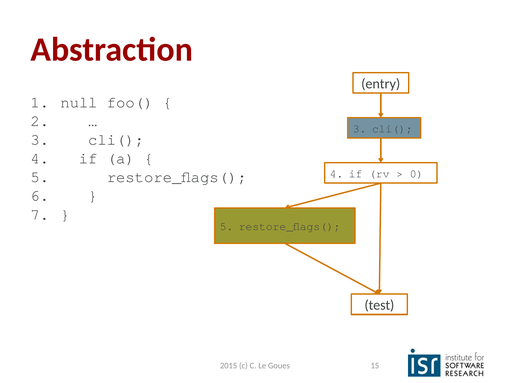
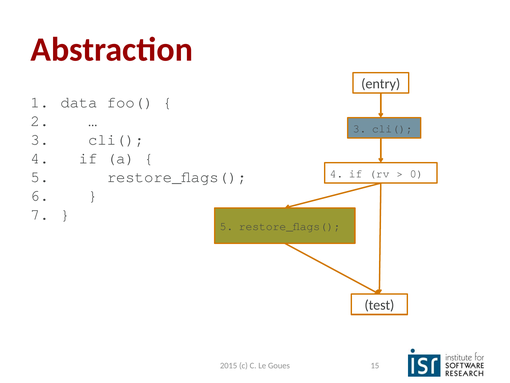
null: null -> data
